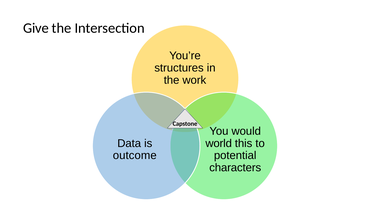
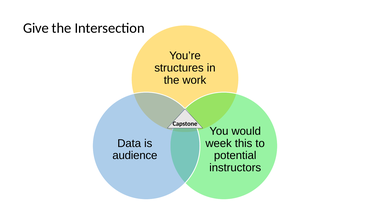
world: world -> week
outcome: outcome -> audience
characters: characters -> instructors
